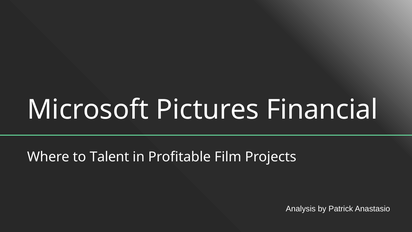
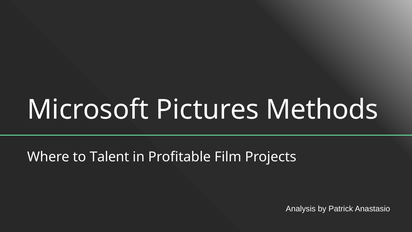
Financial: Financial -> Methods
